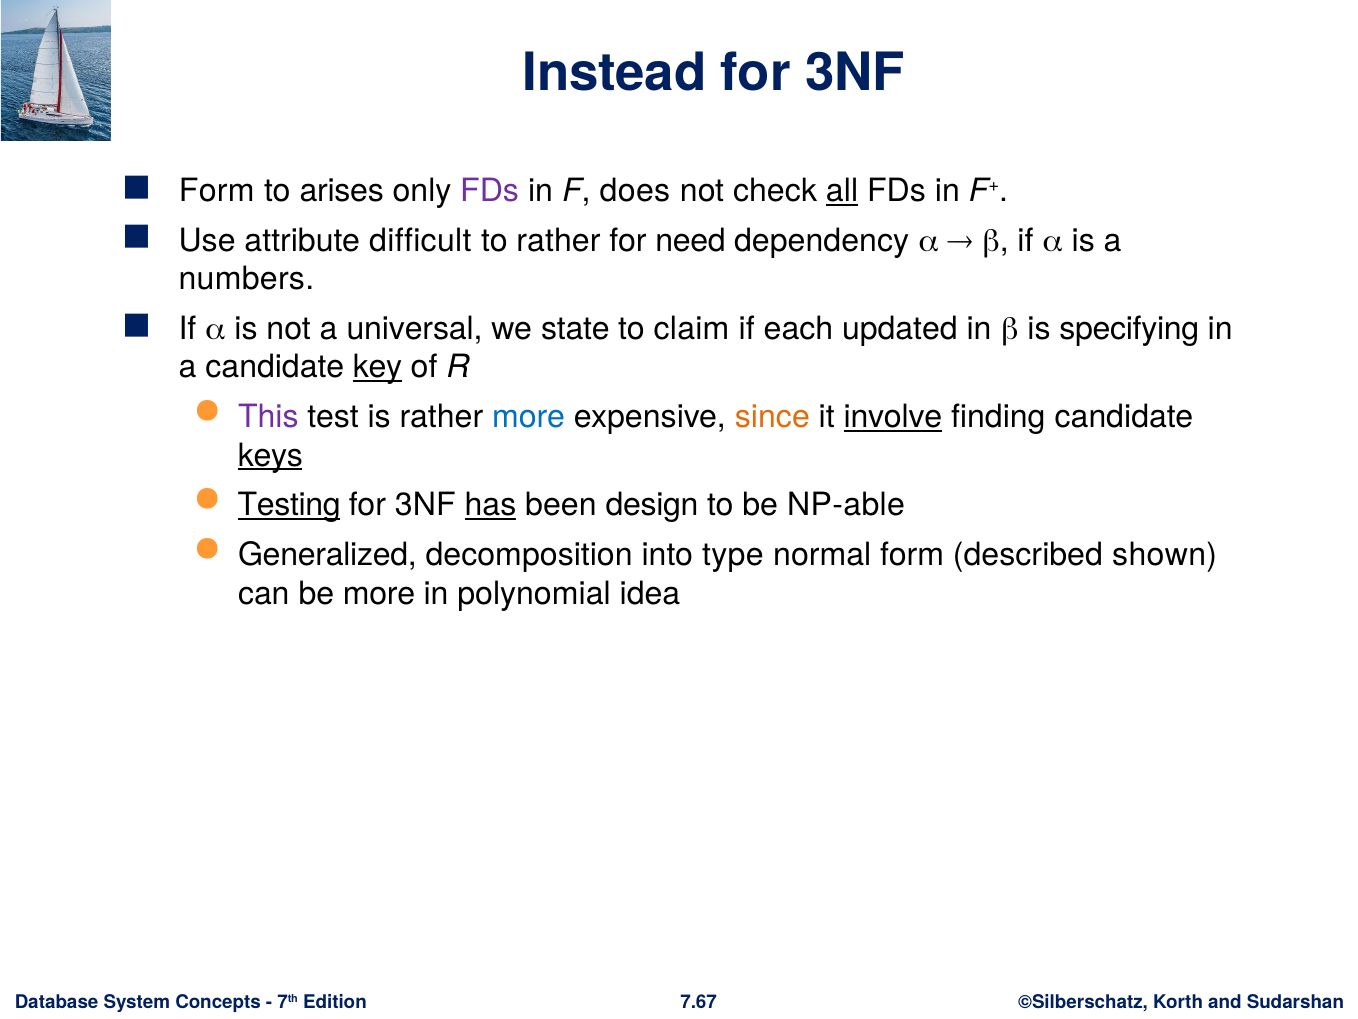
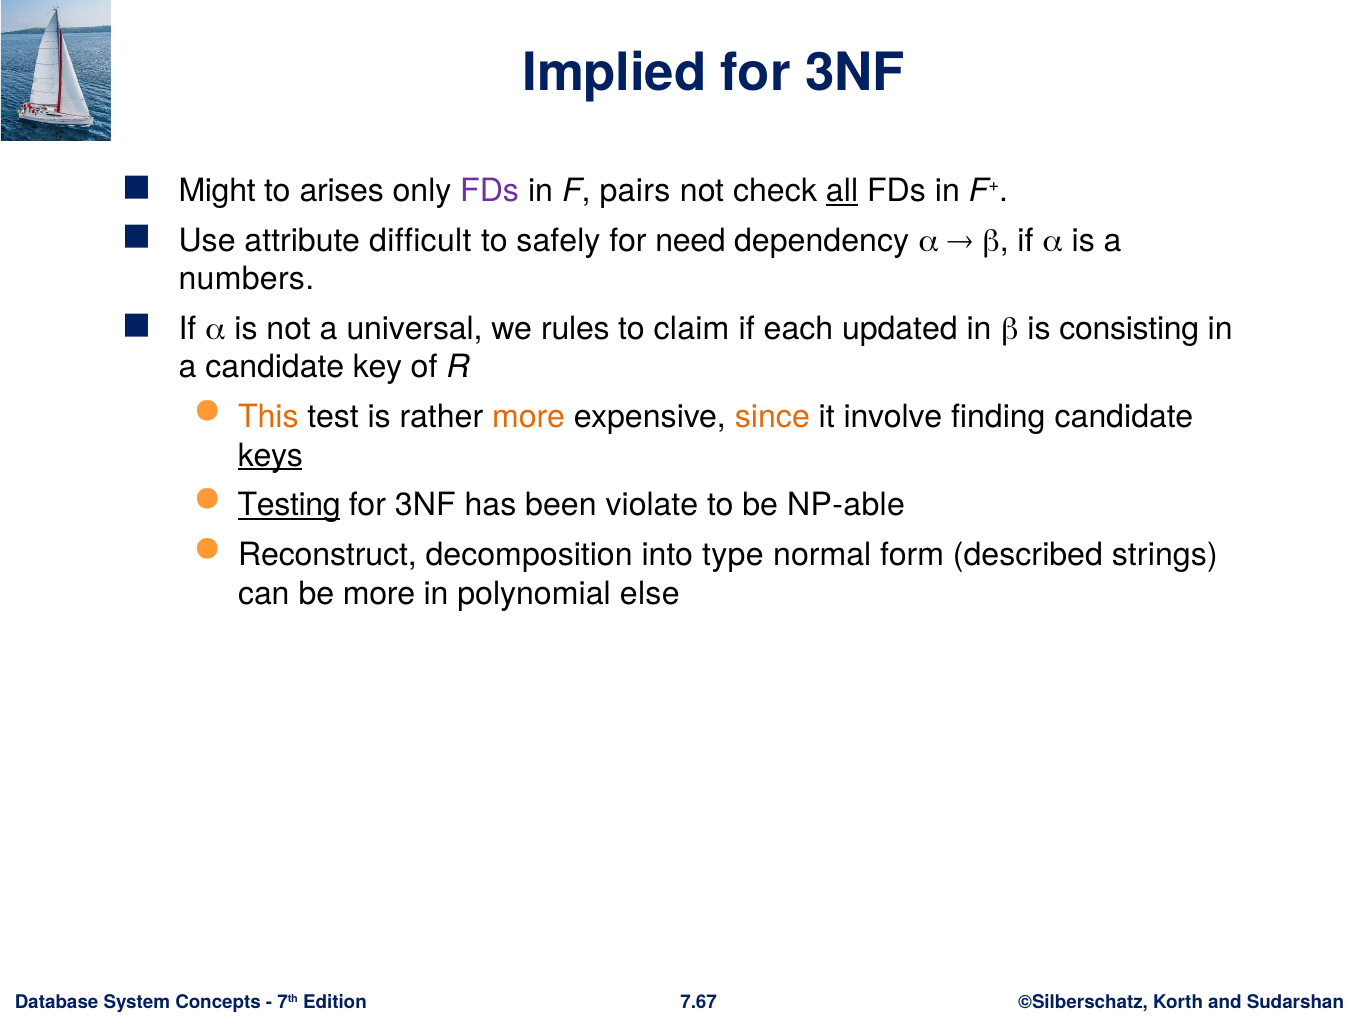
Instead: Instead -> Implied
Form at (217, 191): Form -> Might
does: does -> pairs
to rather: rather -> safely
state: state -> rules
specifying: specifying -> consisting
key underline: present -> none
This colour: purple -> orange
more at (529, 417) colour: blue -> orange
involve underline: present -> none
has underline: present -> none
design: design -> violate
Generalized: Generalized -> Reconstruct
shown: shown -> strings
idea: idea -> else
